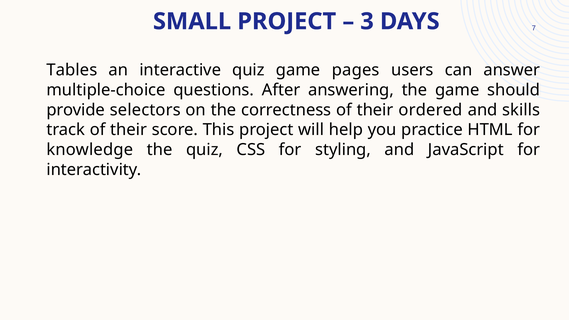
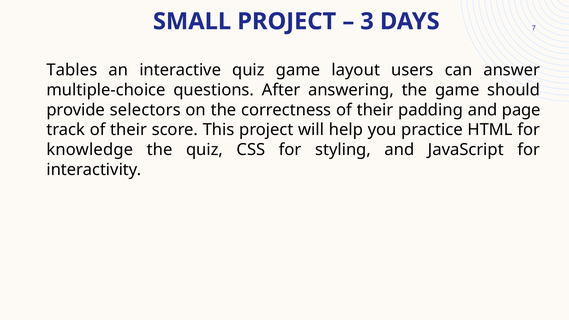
pages: pages -> layout
ordered: ordered -> padding
skills: skills -> page
